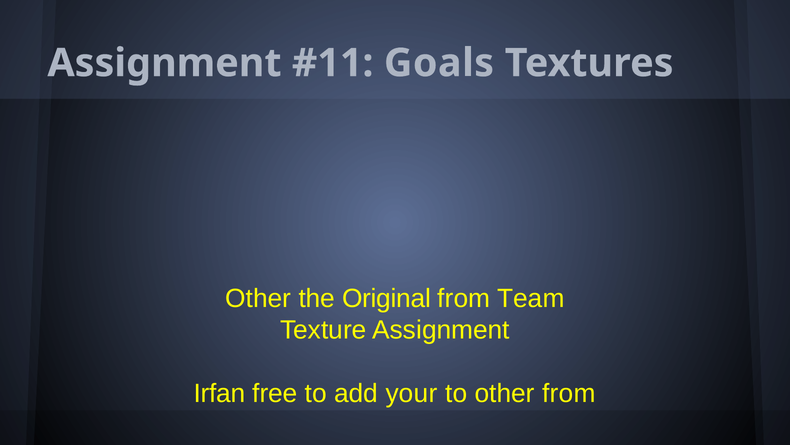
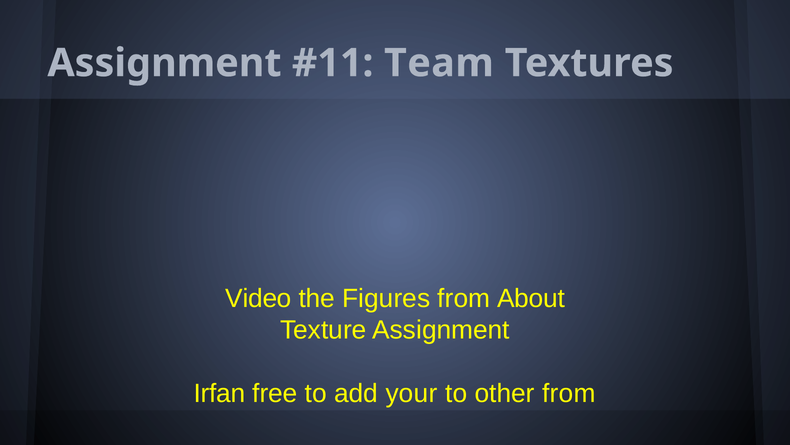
Goals: Goals -> Team
Other at (258, 298): Other -> Video
Original: Original -> Figures
Team: Team -> About
